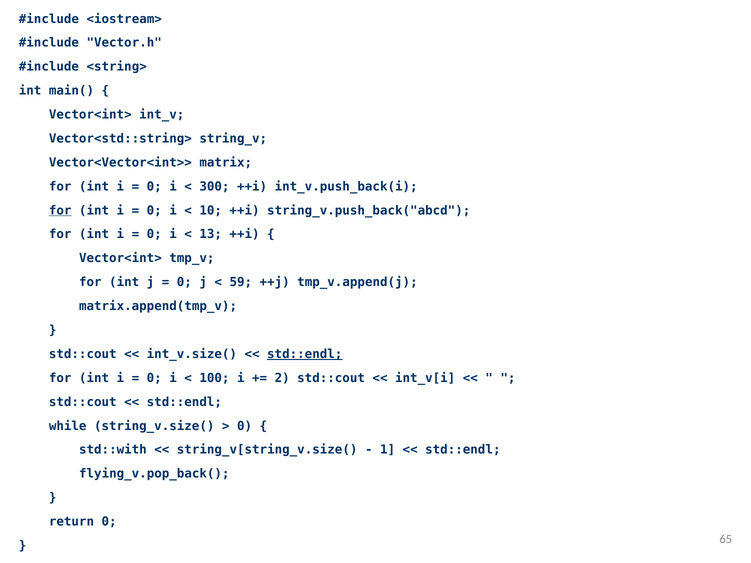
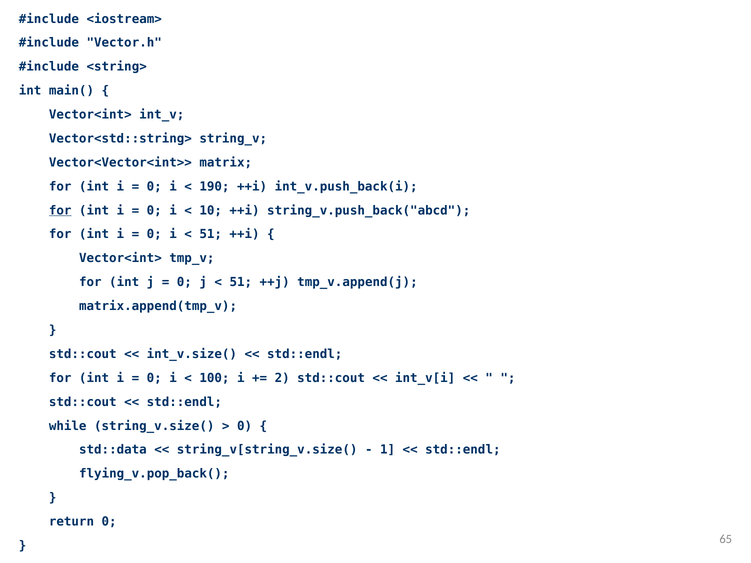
300: 300 -> 190
13 at (211, 234): 13 -> 51
59 at (241, 282): 59 -> 51
std::endl at (305, 354) underline: present -> none
std::with: std::with -> std::data
